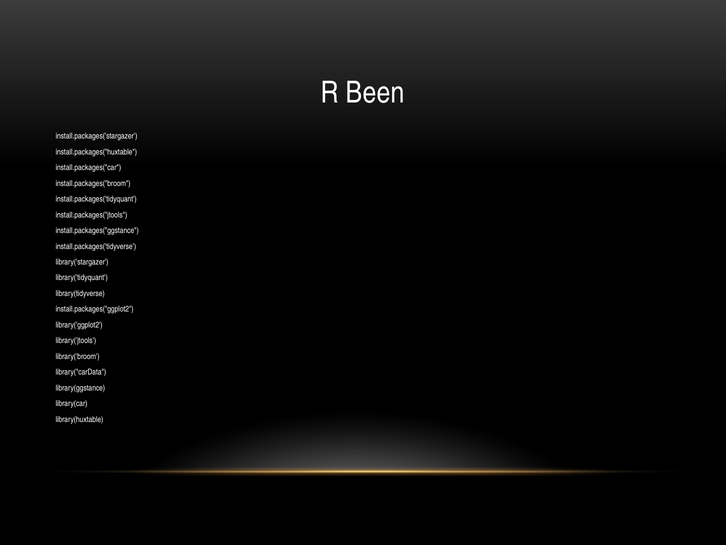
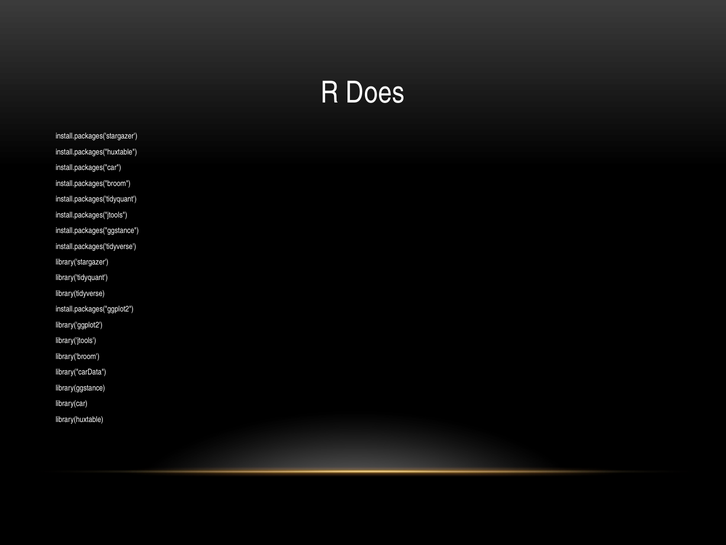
Been: Been -> Does
